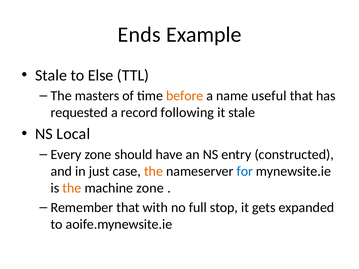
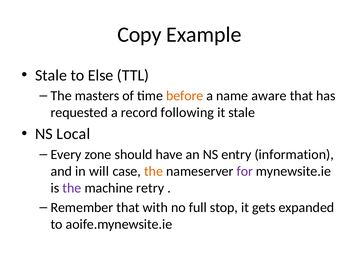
Ends: Ends -> Copy
useful: useful -> aware
constructed: constructed -> information
just: just -> will
for colour: blue -> purple
the at (72, 188) colour: orange -> purple
machine zone: zone -> retry
